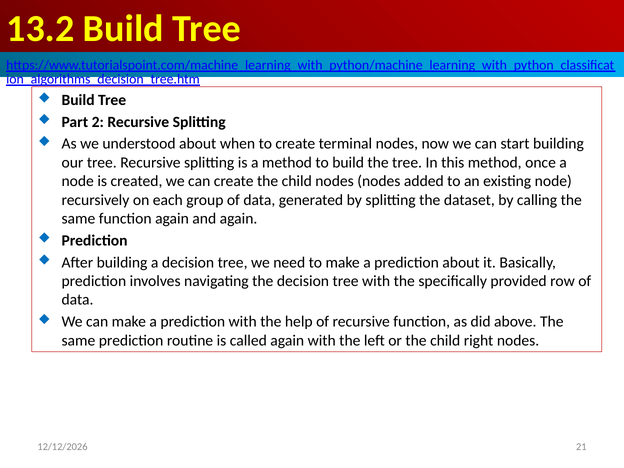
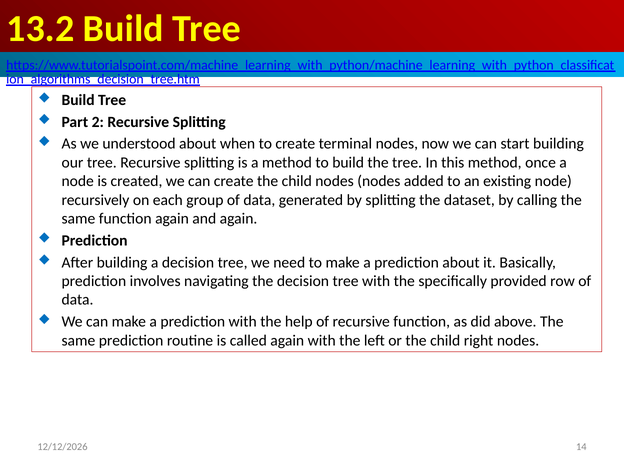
21: 21 -> 14
